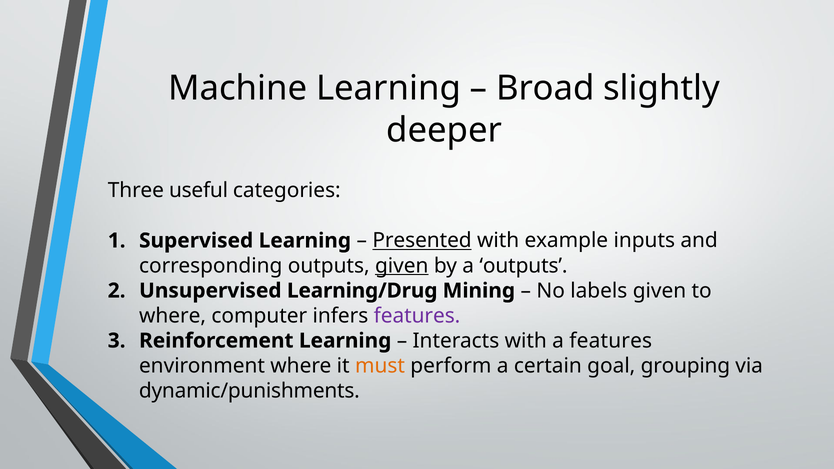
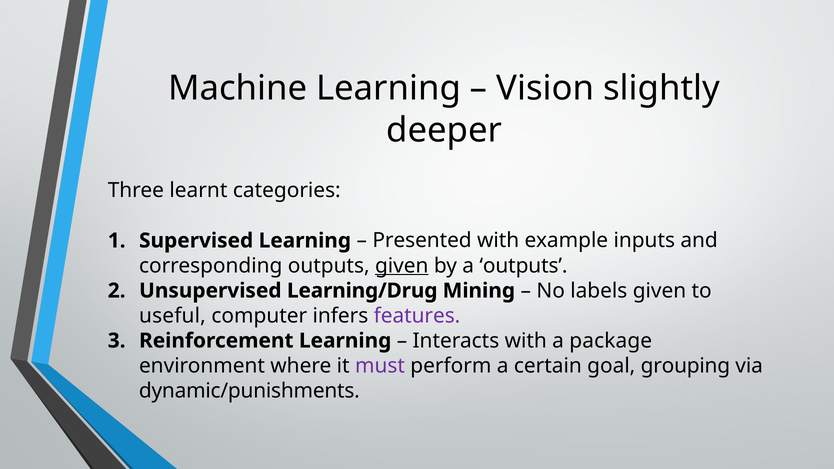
Broad: Broad -> Vision
useful: useful -> learnt
Presented underline: present -> none
where at (173, 316): where -> useful
a features: features -> package
must colour: orange -> purple
